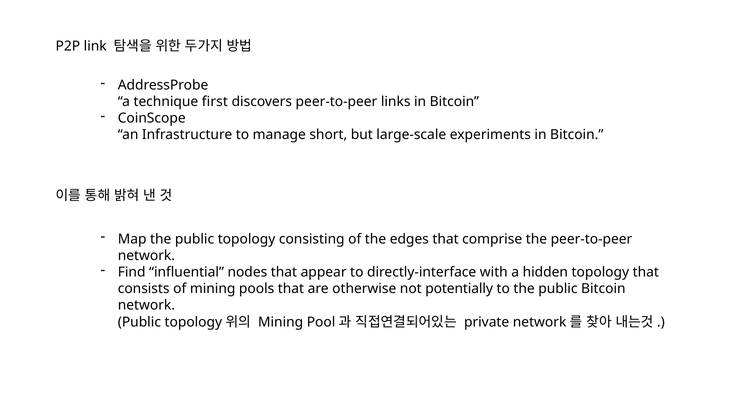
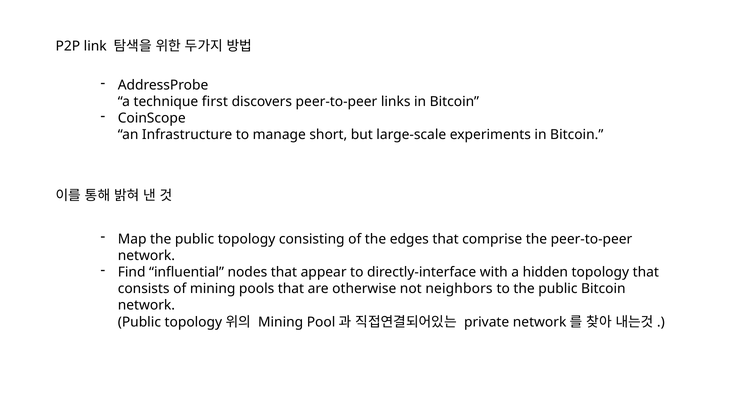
potentially: potentially -> neighbors
